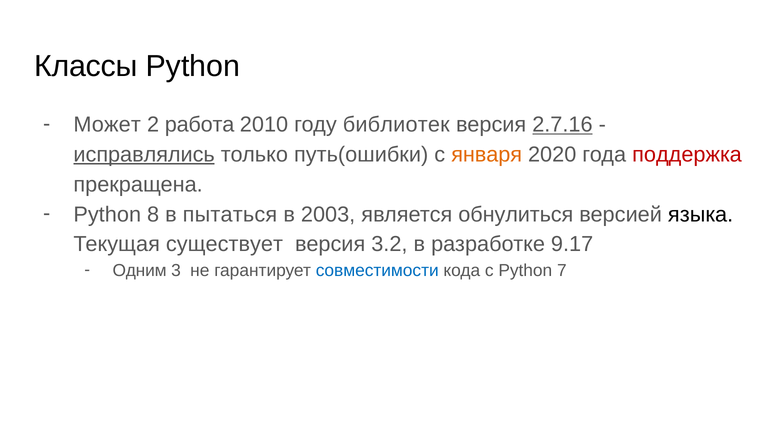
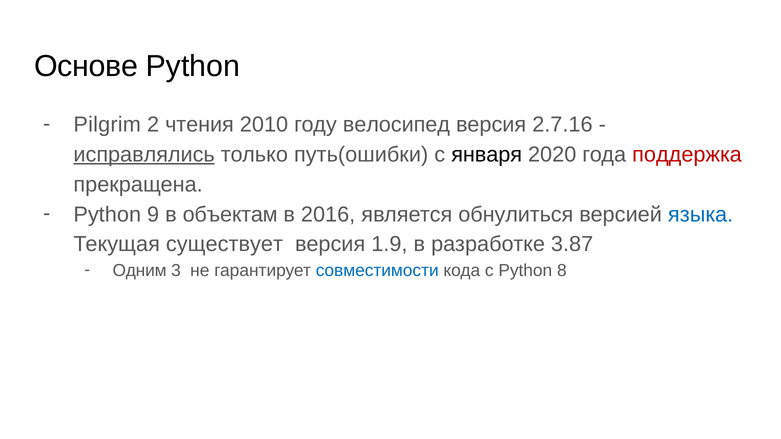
Классы: Классы -> Основе
Может: Может -> Pilgrim
работа: работа -> чтения
библиотек: библиотек -> велосипед
2.7.16 underline: present -> none
января colour: orange -> black
8: 8 -> 9
пытаться: пытаться -> объектам
2003: 2003 -> 2016
языка colour: black -> blue
3.2: 3.2 -> 1.9
9.17: 9.17 -> 3.87
7: 7 -> 8
